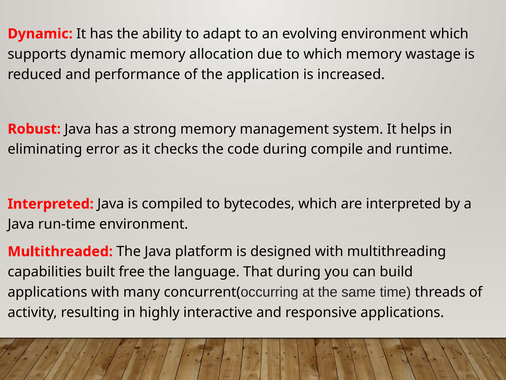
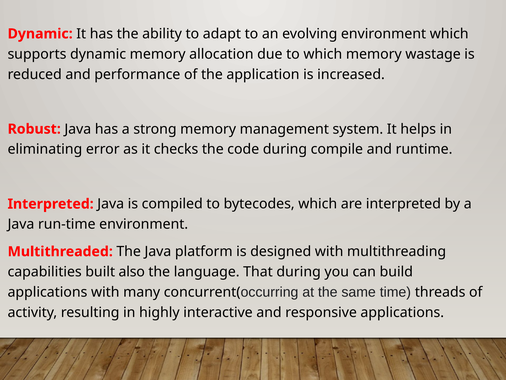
free: free -> also
